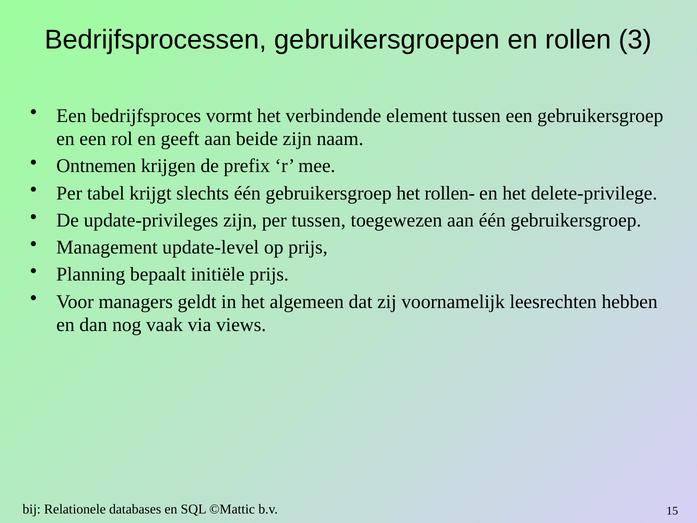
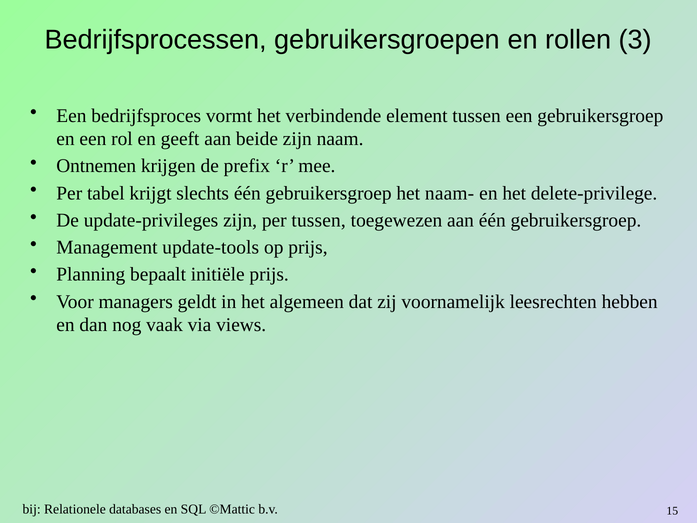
rollen-: rollen- -> naam-
update-level: update-level -> update-tools
